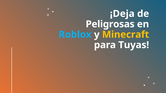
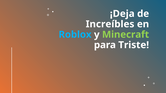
Peligrosas: Peligrosas -> Increíbles
Minecraft colour: yellow -> light green
Tuyas: Tuyas -> Triste
